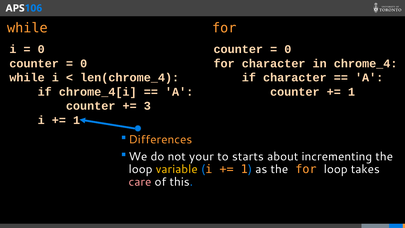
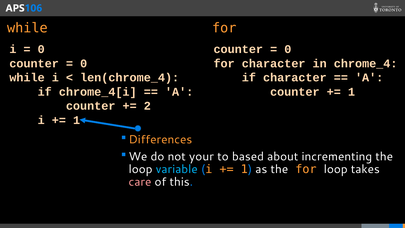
3: 3 -> 2
starts: starts -> based
variable colour: yellow -> light blue
